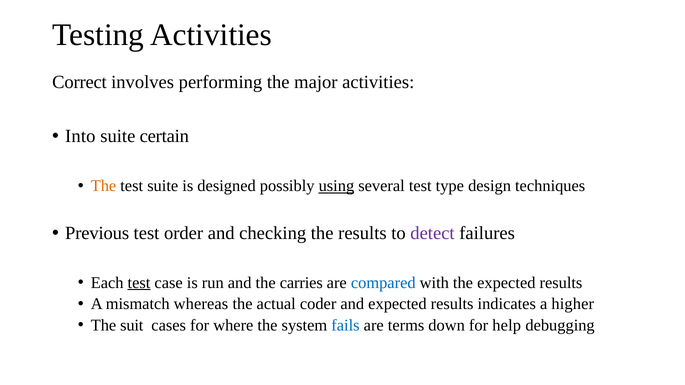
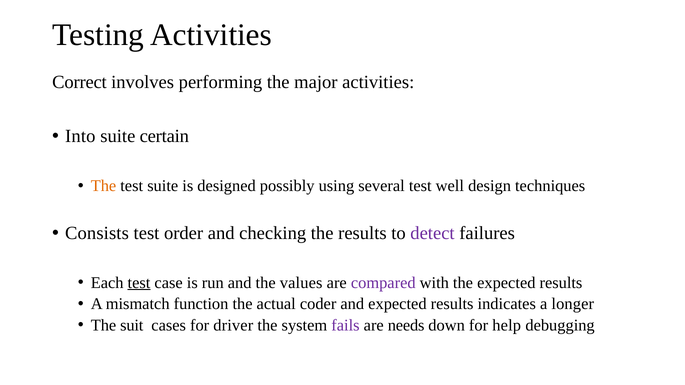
using underline: present -> none
type: type -> well
Previous: Previous -> Consists
carries: carries -> values
compared colour: blue -> purple
whereas: whereas -> function
higher: higher -> longer
where: where -> driver
fails colour: blue -> purple
terms: terms -> needs
